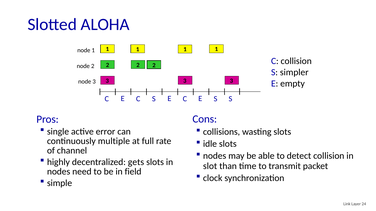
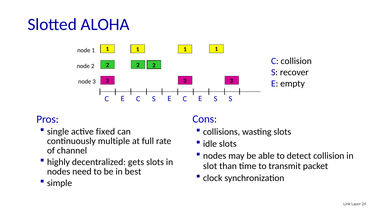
simpler: simpler -> recover
error: error -> fixed
field: field -> best
